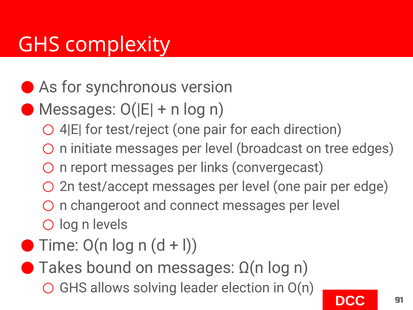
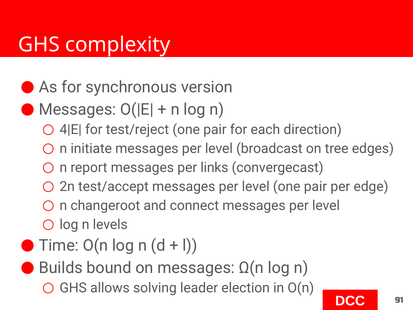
Takes: Takes -> Builds
